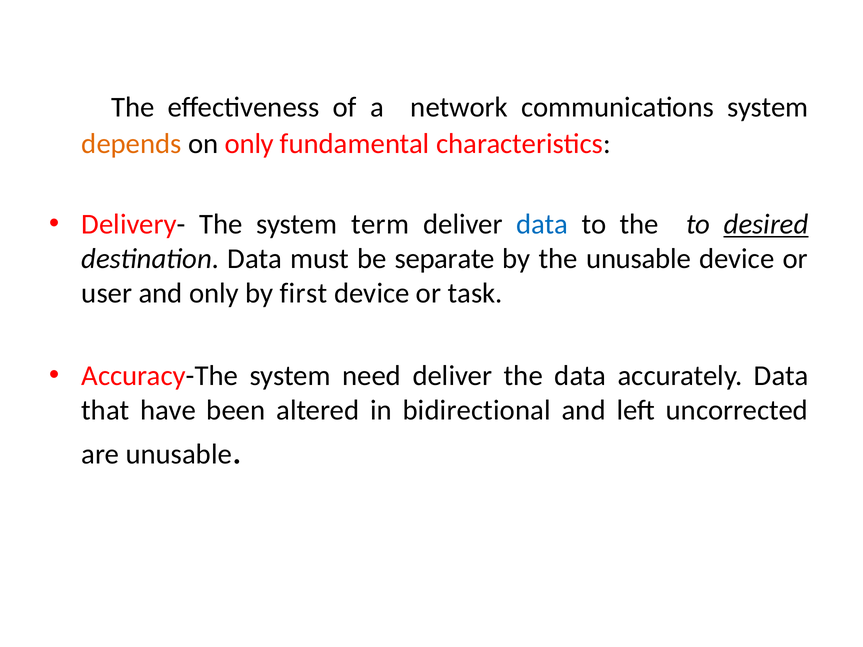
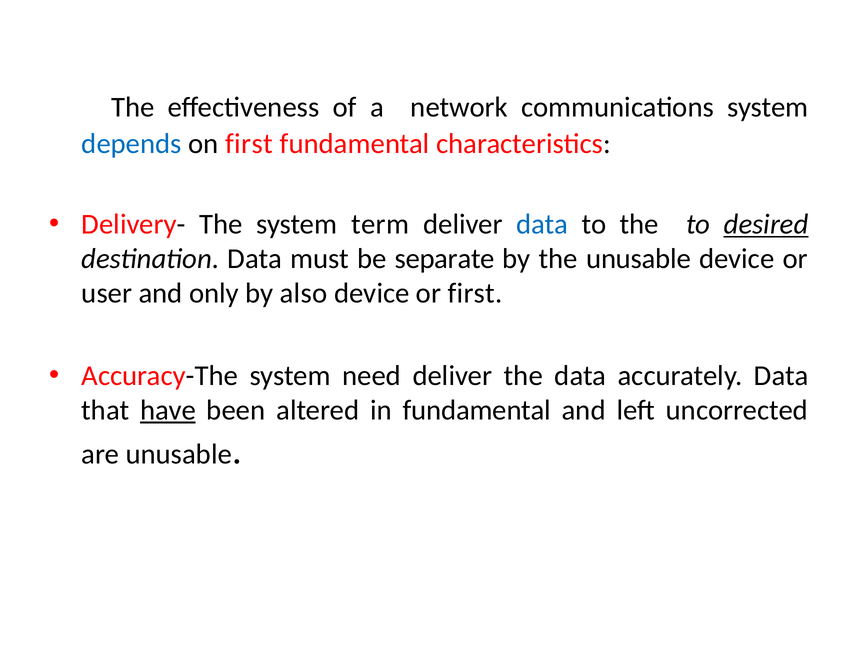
depends colour: orange -> blue
on only: only -> first
first: first -> also
or task: task -> first
have underline: none -> present
in bidirectional: bidirectional -> fundamental
